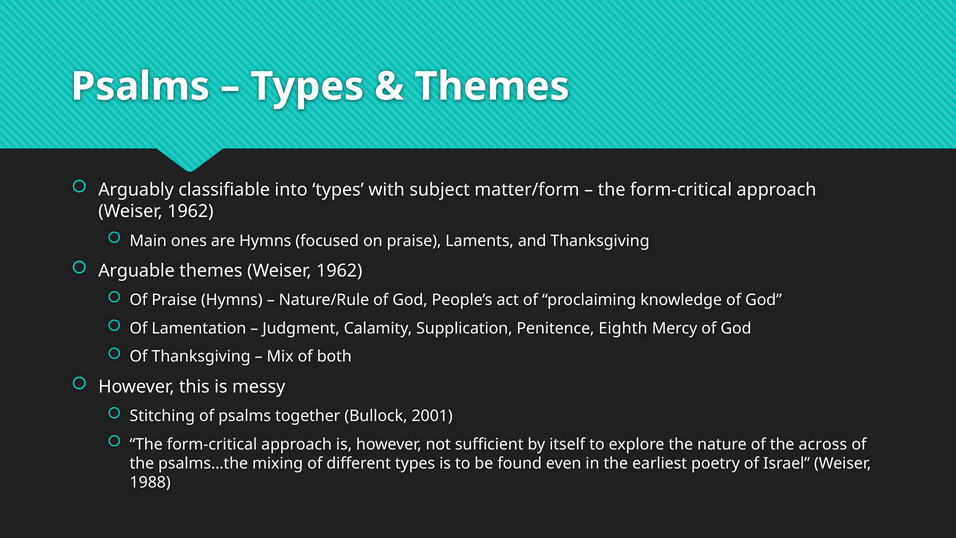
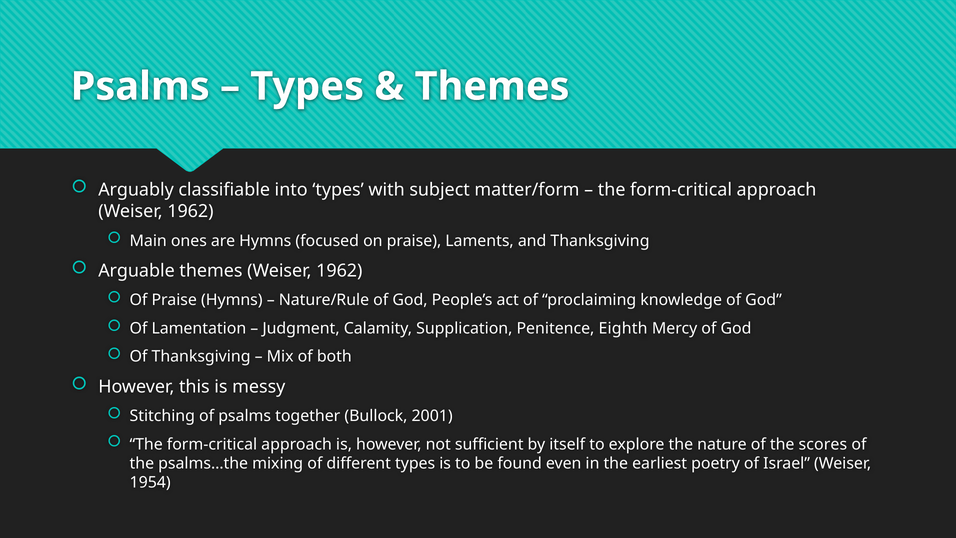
across: across -> scores
1988: 1988 -> 1954
